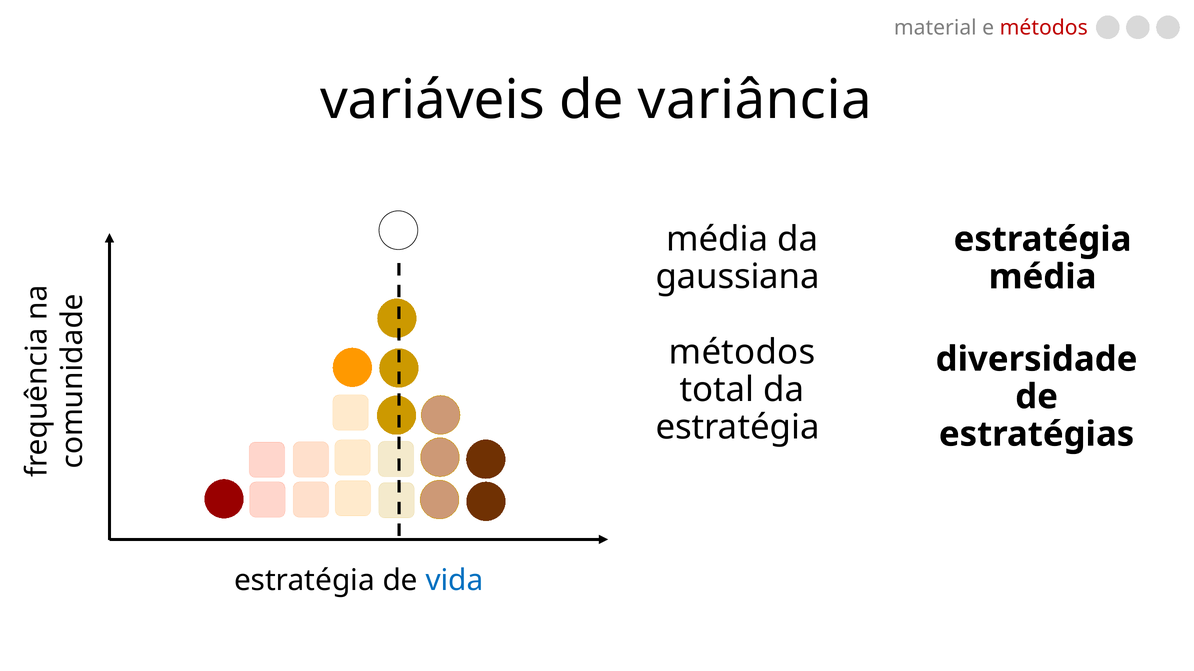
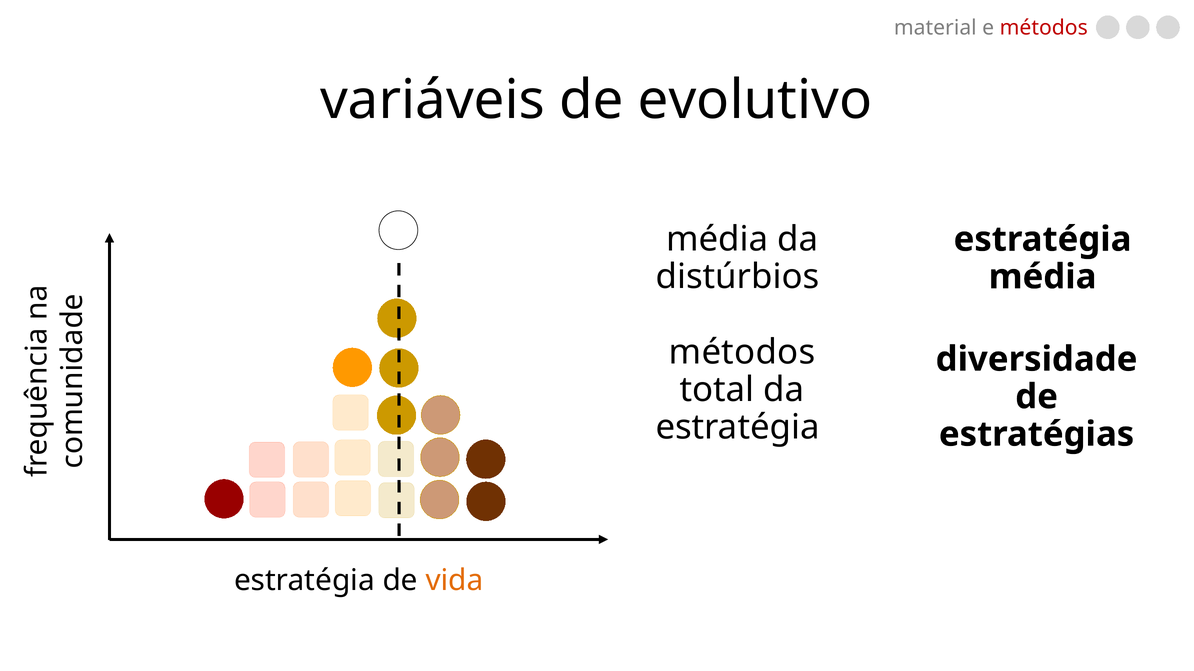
variância: variância -> evolutivo
gaussiana: gaussiana -> distúrbios
vida colour: blue -> orange
